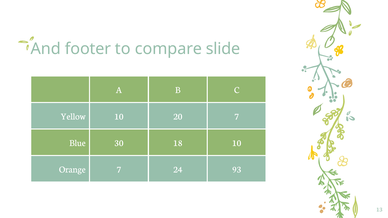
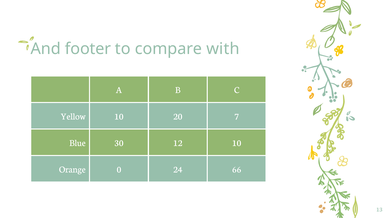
slide: slide -> with
18: 18 -> 12
Orange 7: 7 -> 0
93: 93 -> 66
